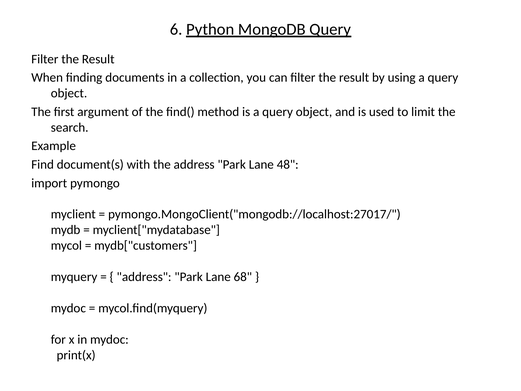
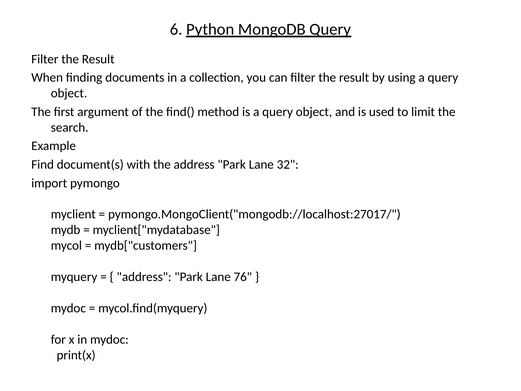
48: 48 -> 32
68: 68 -> 76
